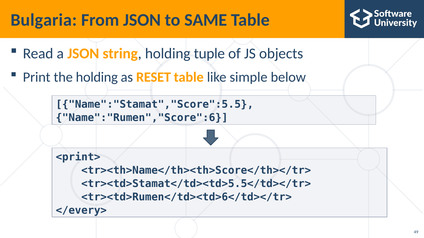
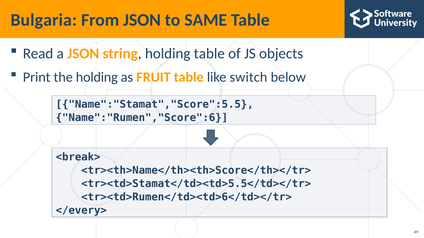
holding tuple: tuple -> table
RESET: RESET -> FRUIT
simple: simple -> switch
<print>: <print> -> <break>
